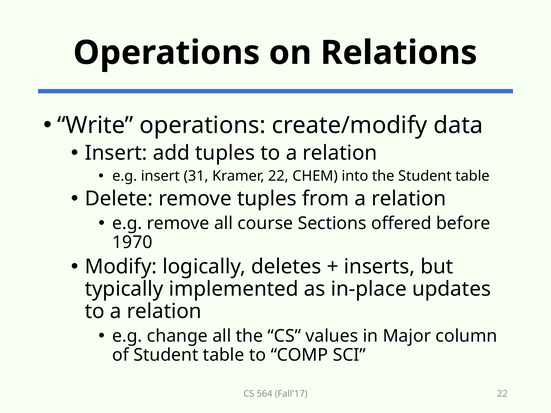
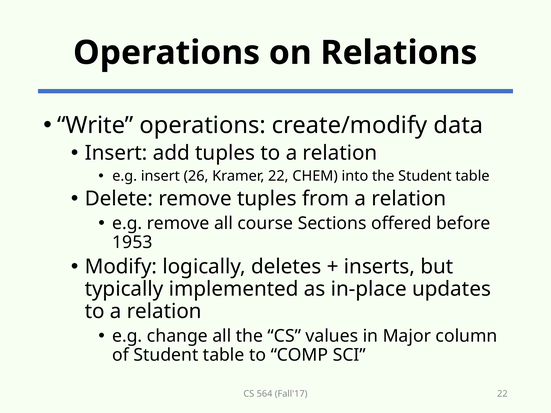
31: 31 -> 26
1970: 1970 -> 1953
